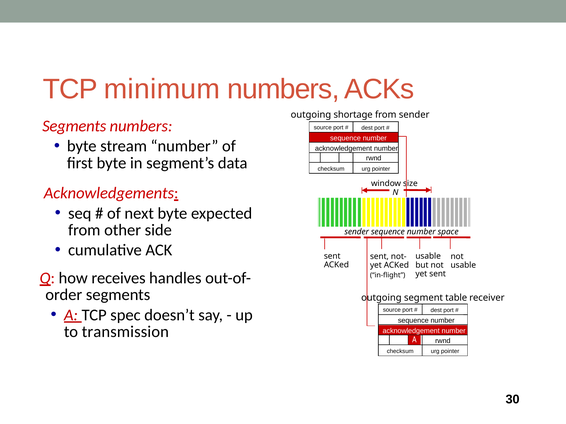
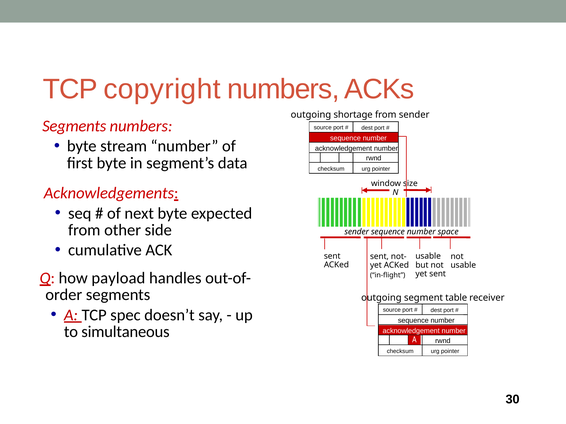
minimum: minimum -> copyright
receives: receives -> payload
transmission: transmission -> simultaneous
